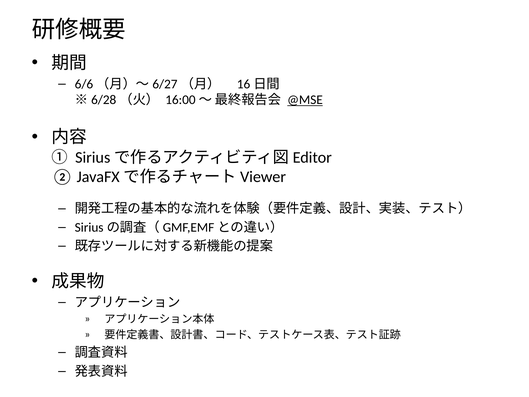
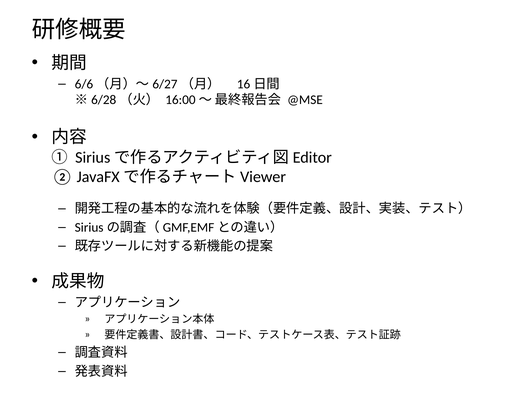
@MSE underline: present -> none
